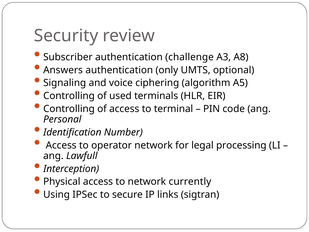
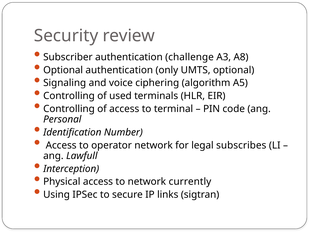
Answers at (63, 70): Answers -> Optional
processing: processing -> subscribes
